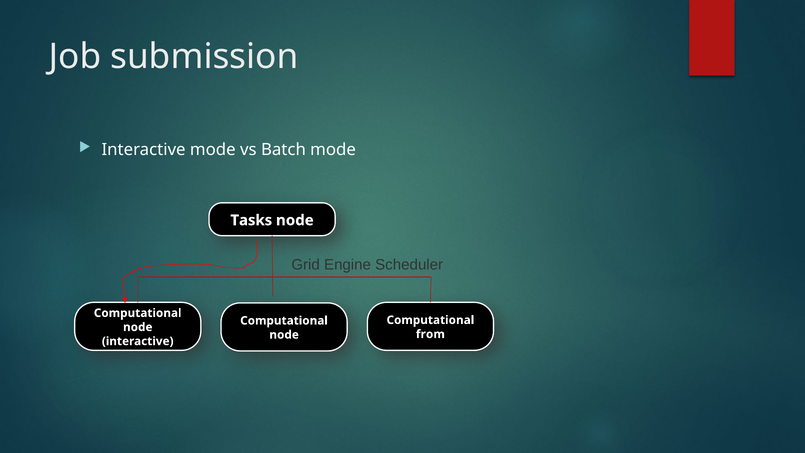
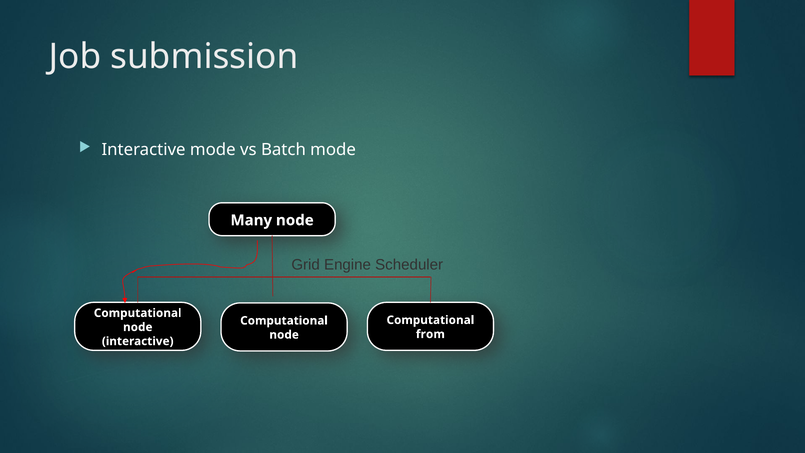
Tasks: Tasks -> Many
